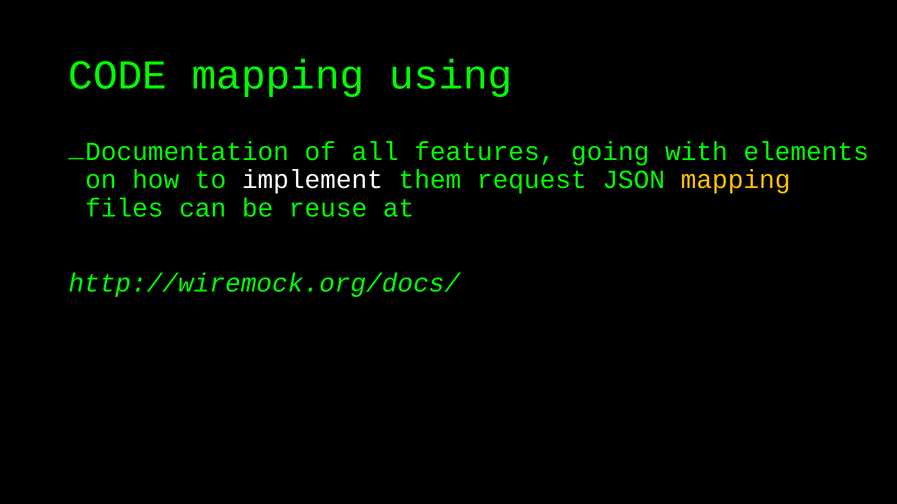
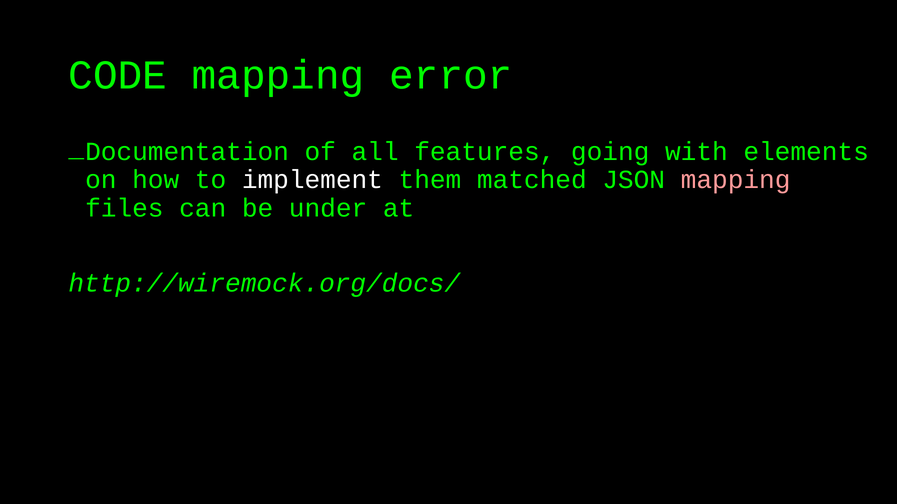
using: using -> error
request: request -> matched
mapping at (736, 180) colour: yellow -> pink
reuse: reuse -> under
